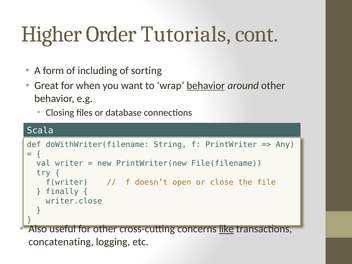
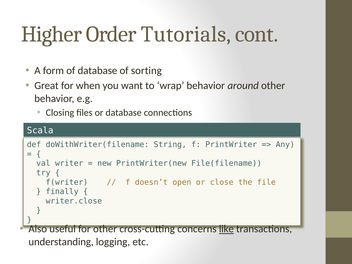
of including: including -> database
behavior at (206, 86) underline: present -> none
concatenating: concatenating -> understanding
